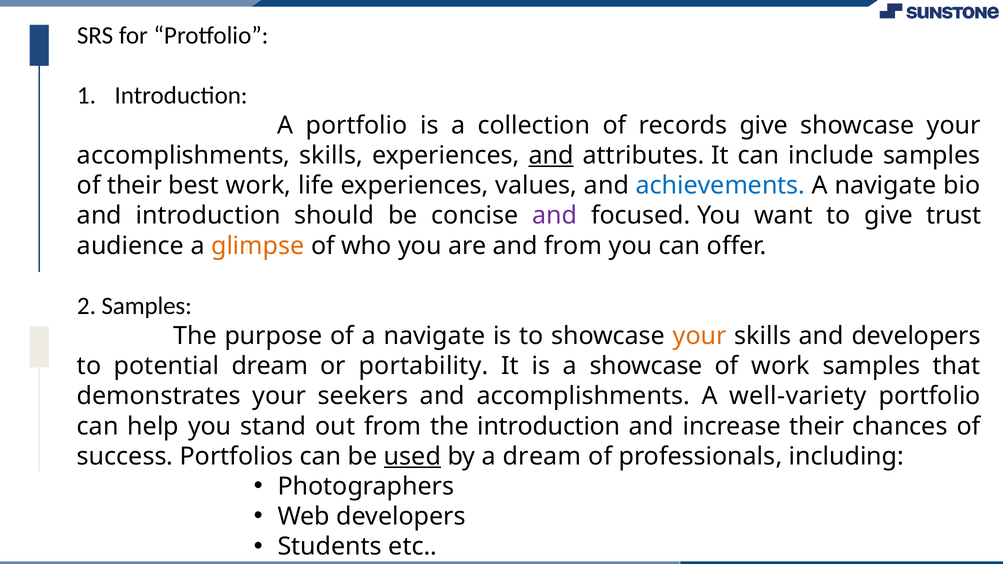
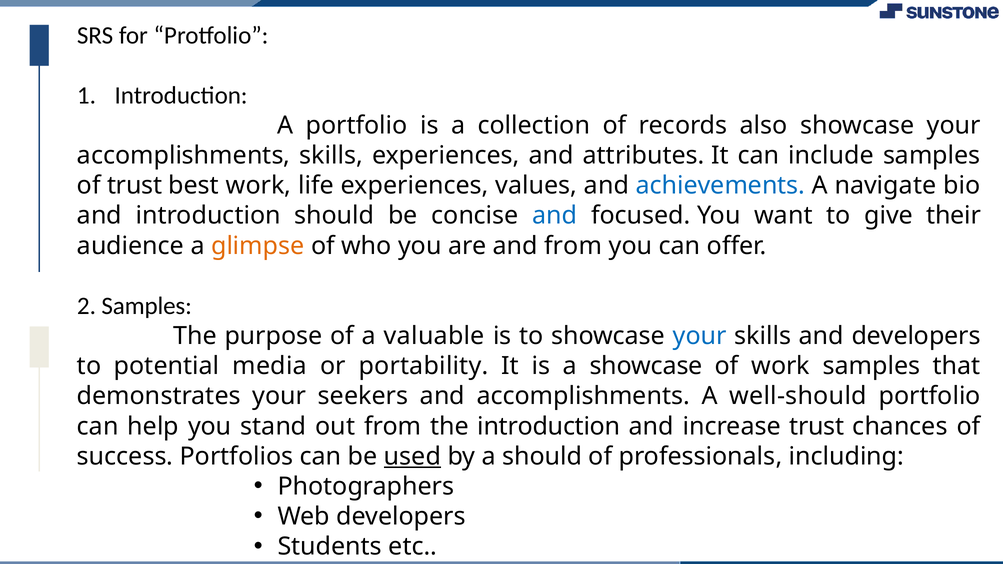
records give: give -> also
and at (551, 156) underline: present -> none
of their: their -> trust
and at (555, 216) colour: purple -> blue
trust: trust -> their
of a navigate: navigate -> valuable
your at (700, 336) colour: orange -> blue
potential dream: dream -> media
well-variety: well-variety -> well-should
increase their: their -> trust
a dream: dream -> should
